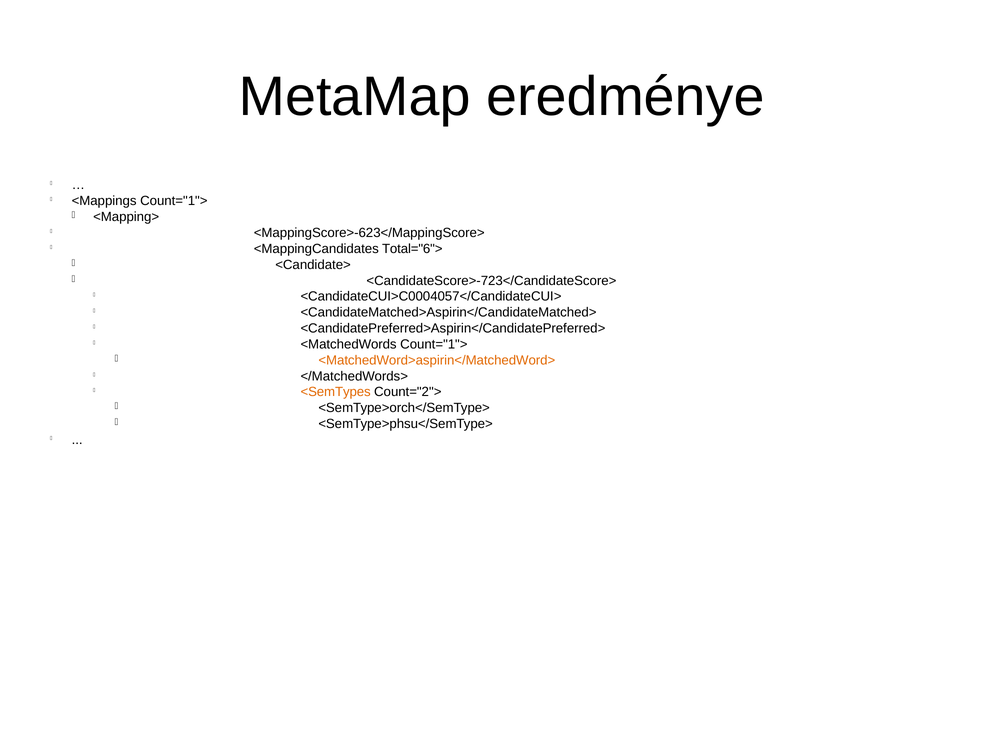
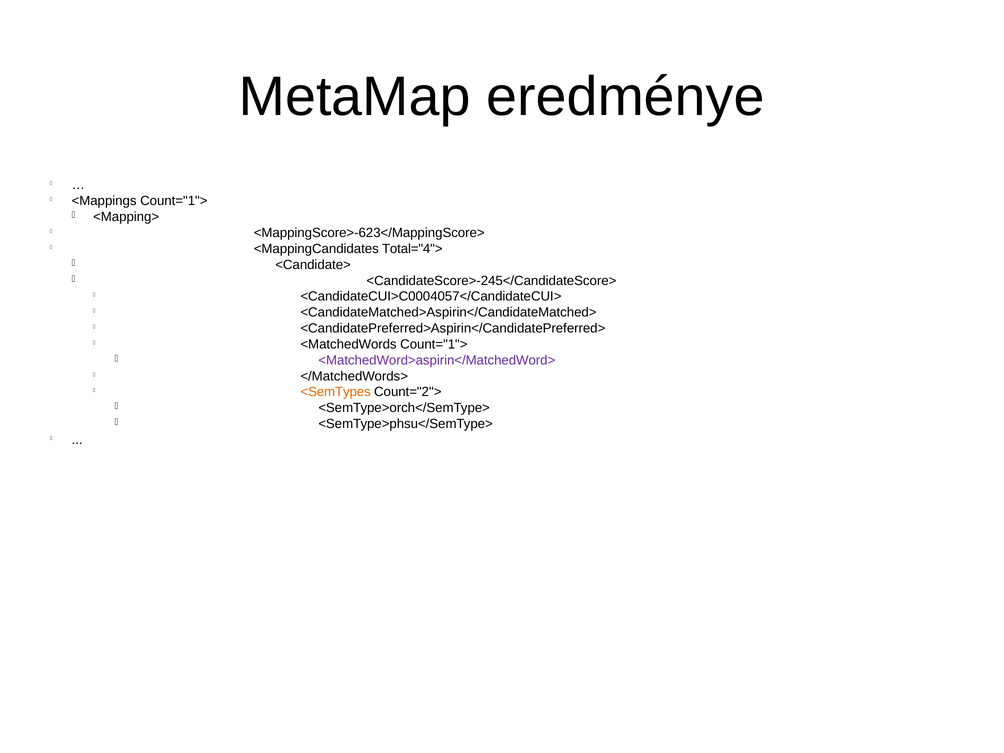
Total="6">: Total="6"> -> Total="4">
<CandidateScore>-723</CandidateScore>: <CandidateScore>-723</CandidateScore> -> <CandidateScore>-245</CandidateScore>
<MatchedWord>aspirin</MatchedWord> colour: orange -> purple
